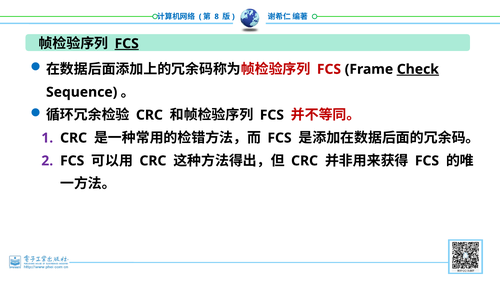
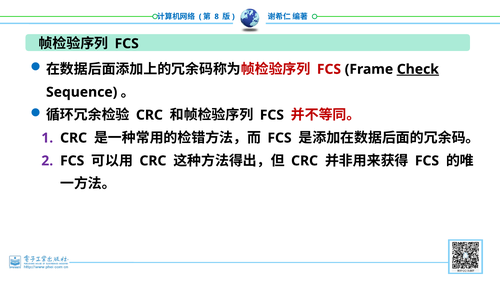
FCS at (127, 44) underline: present -> none
